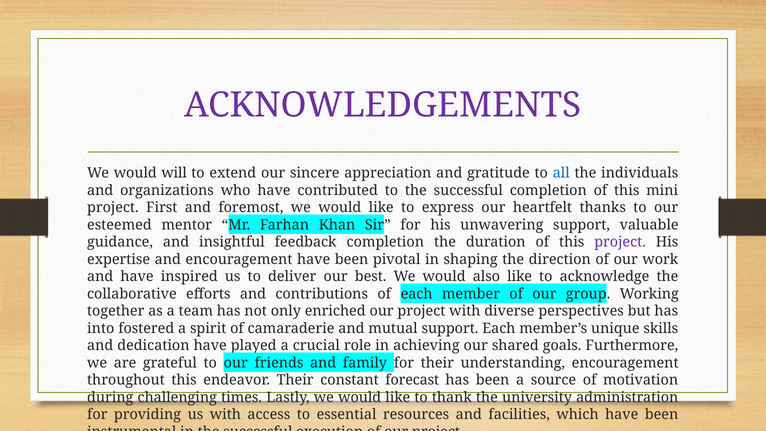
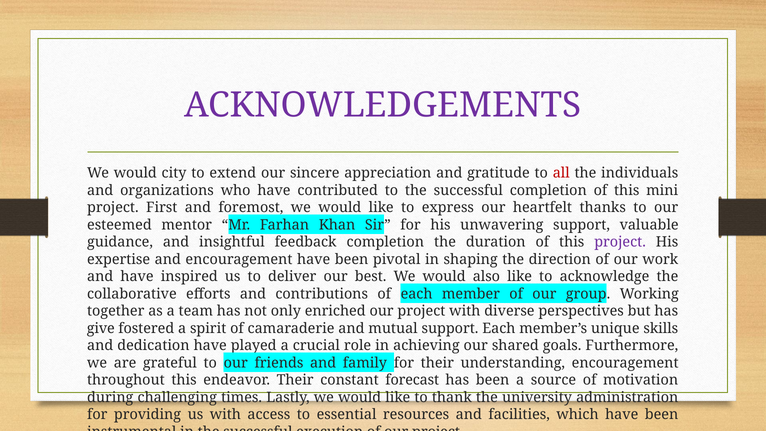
will: will -> city
all colour: blue -> red
into: into -> give
